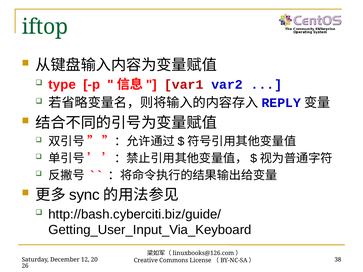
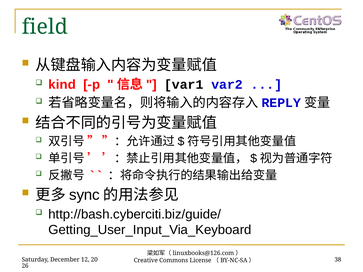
iftop: iftop -> field
type: type -> kind
var1 colour: red -> black
